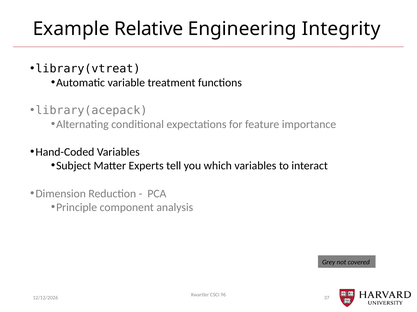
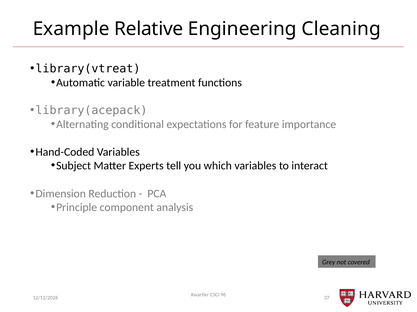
Integrity: Integrity -> Cleaning
